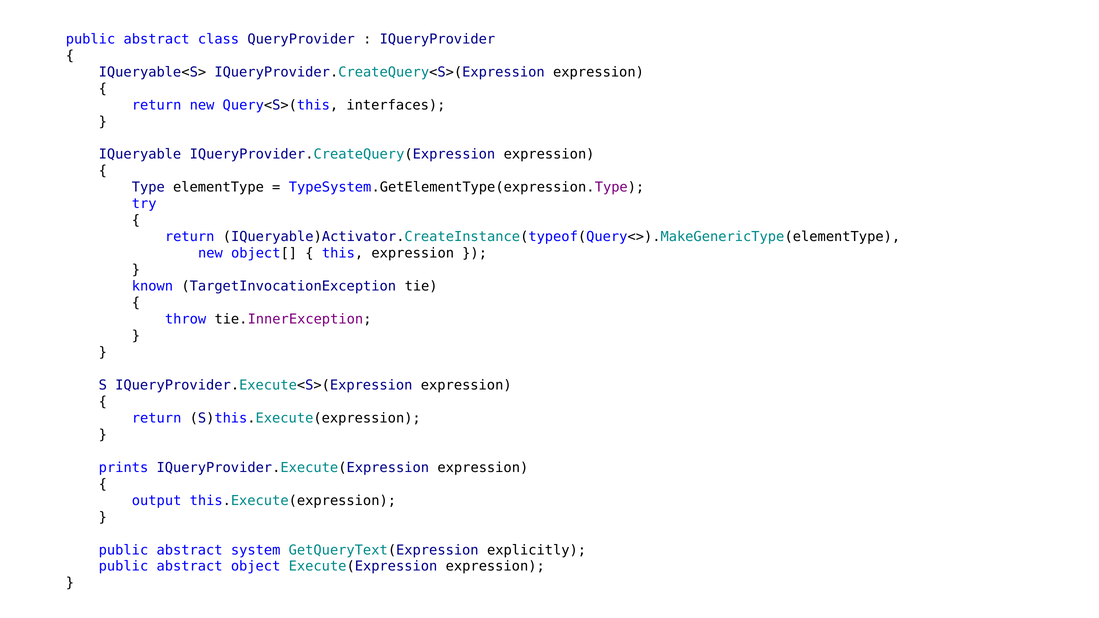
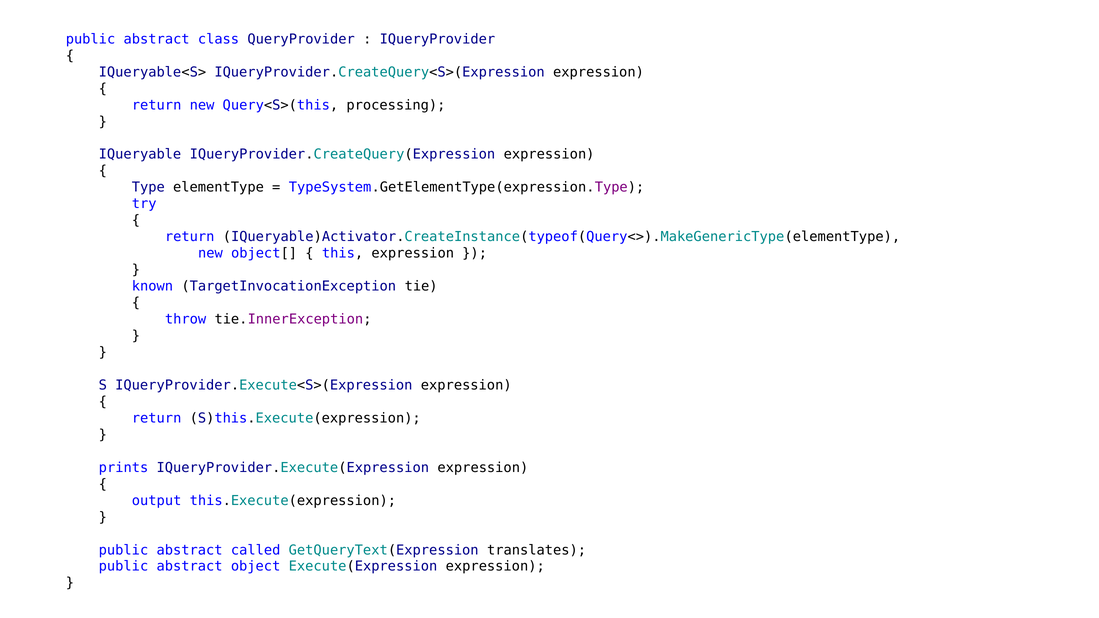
interfaces: interfaces -> processing
system: system -> called
explicitly: explicitly -> translates
